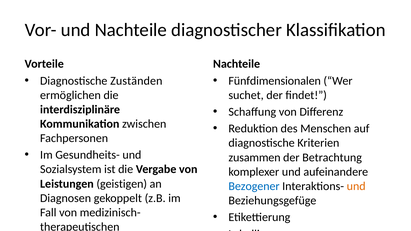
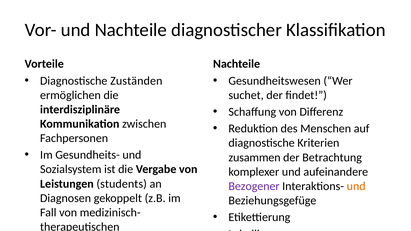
Fünfdimensionalen at (275, 81): Fünfdimensionalen -> Gesundheitswesen
geistigen: geistigen -> students
Bezogener colour: blue -> purple
